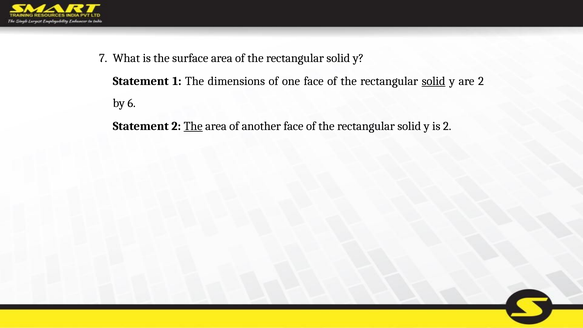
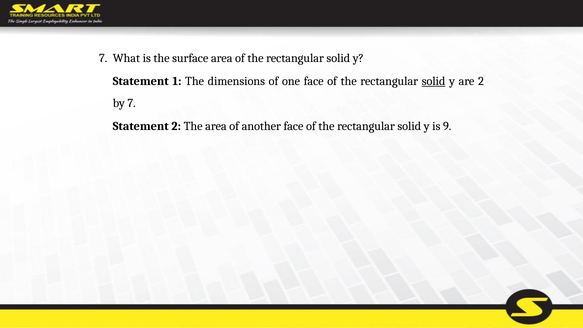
by 6: 6 -> 7
The at (193, 126) underline: present -> none
is 2: 2 -> 9
